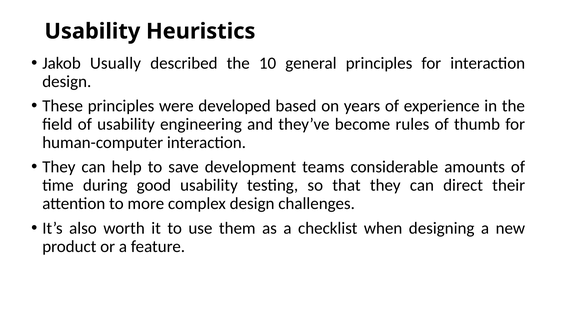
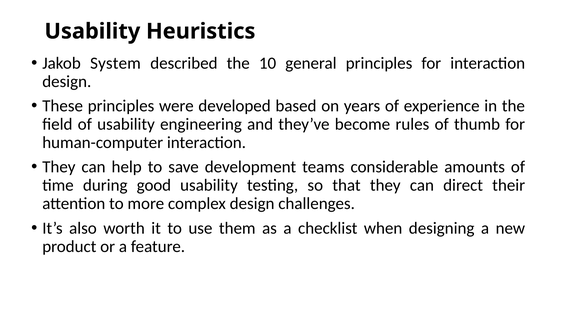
Usually: Usually -> System
